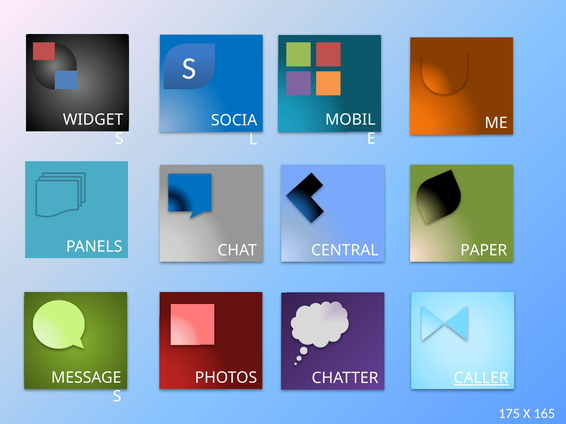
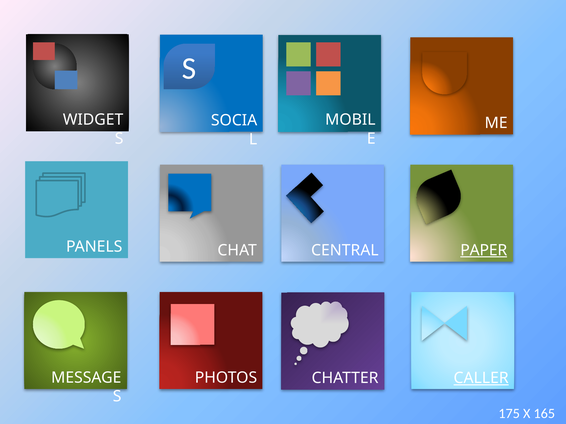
PAPER underline: none -> present
